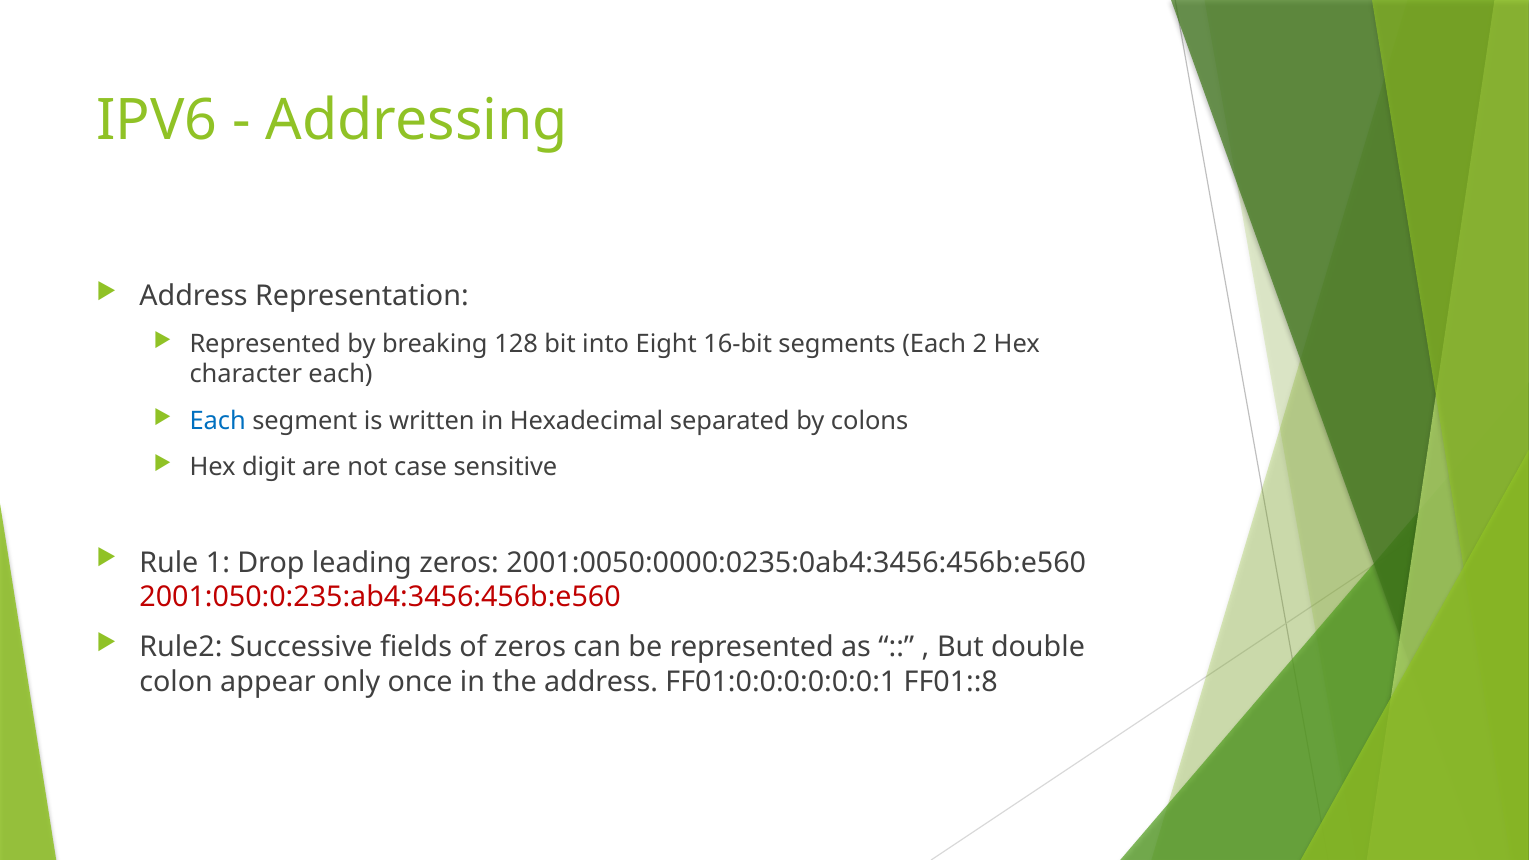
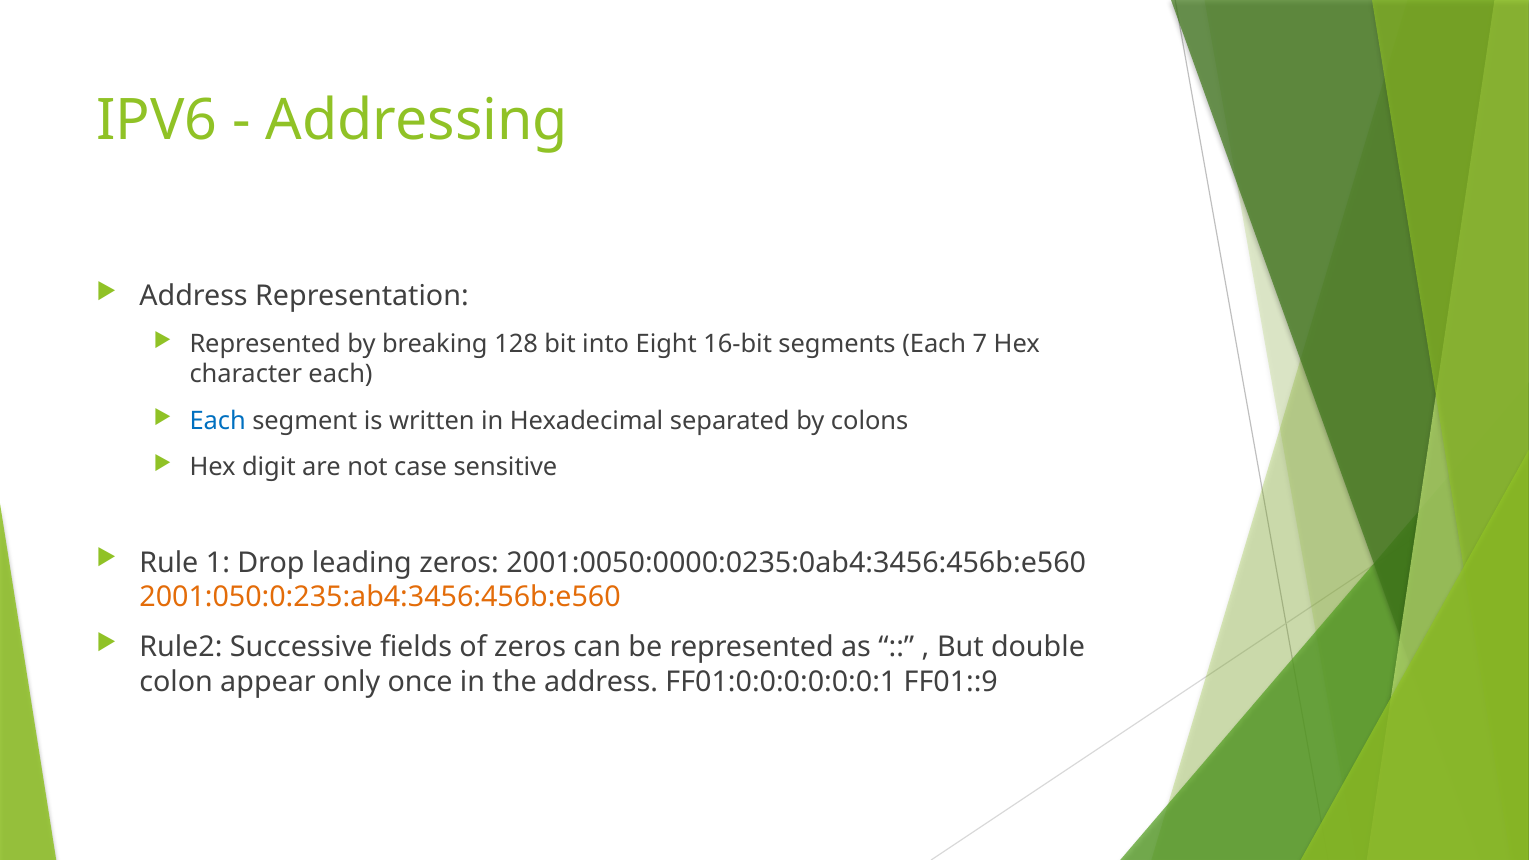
2: 2 -> 7
2001:050:0:235:ab4:3456:456b:e560 colour: red -> orange
FF01::8: FF01::8 -> FF01::9
